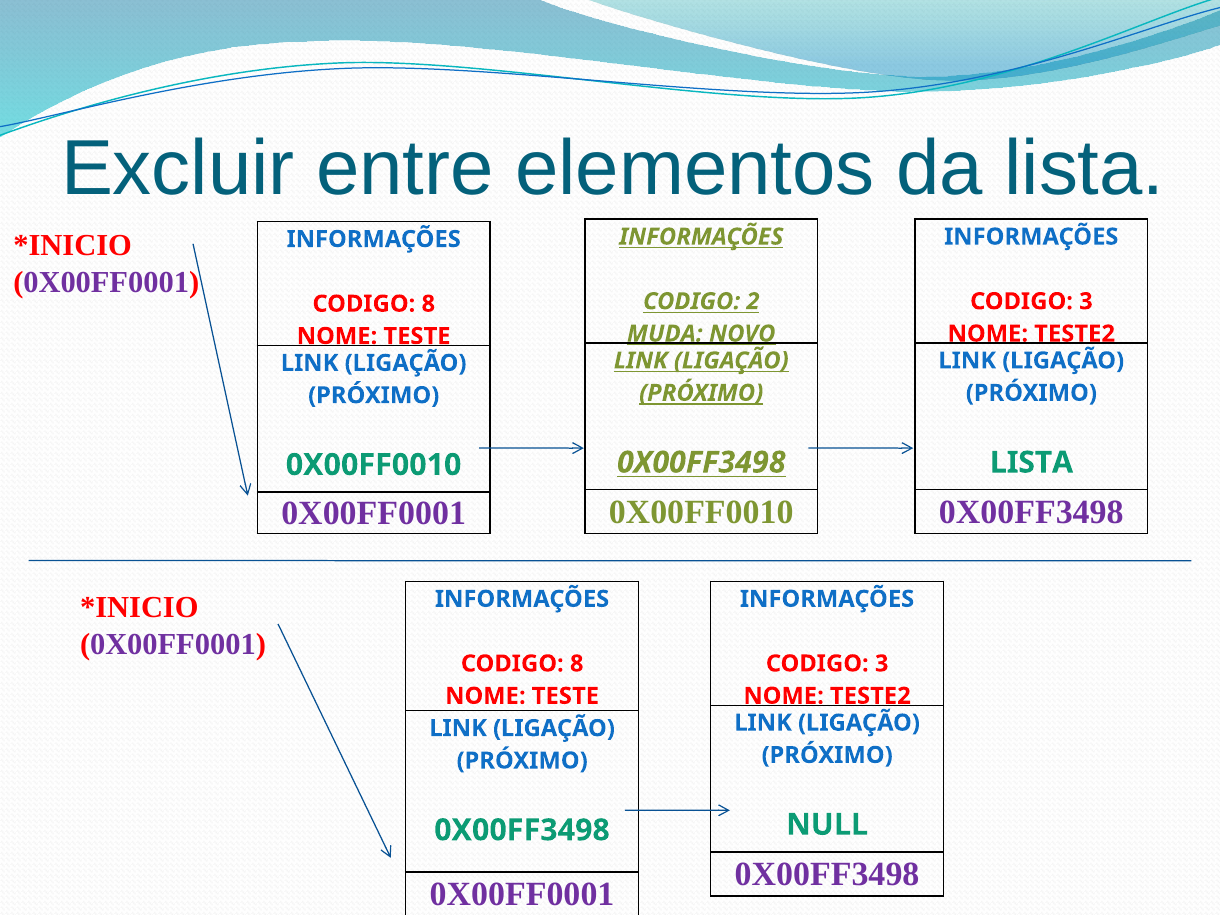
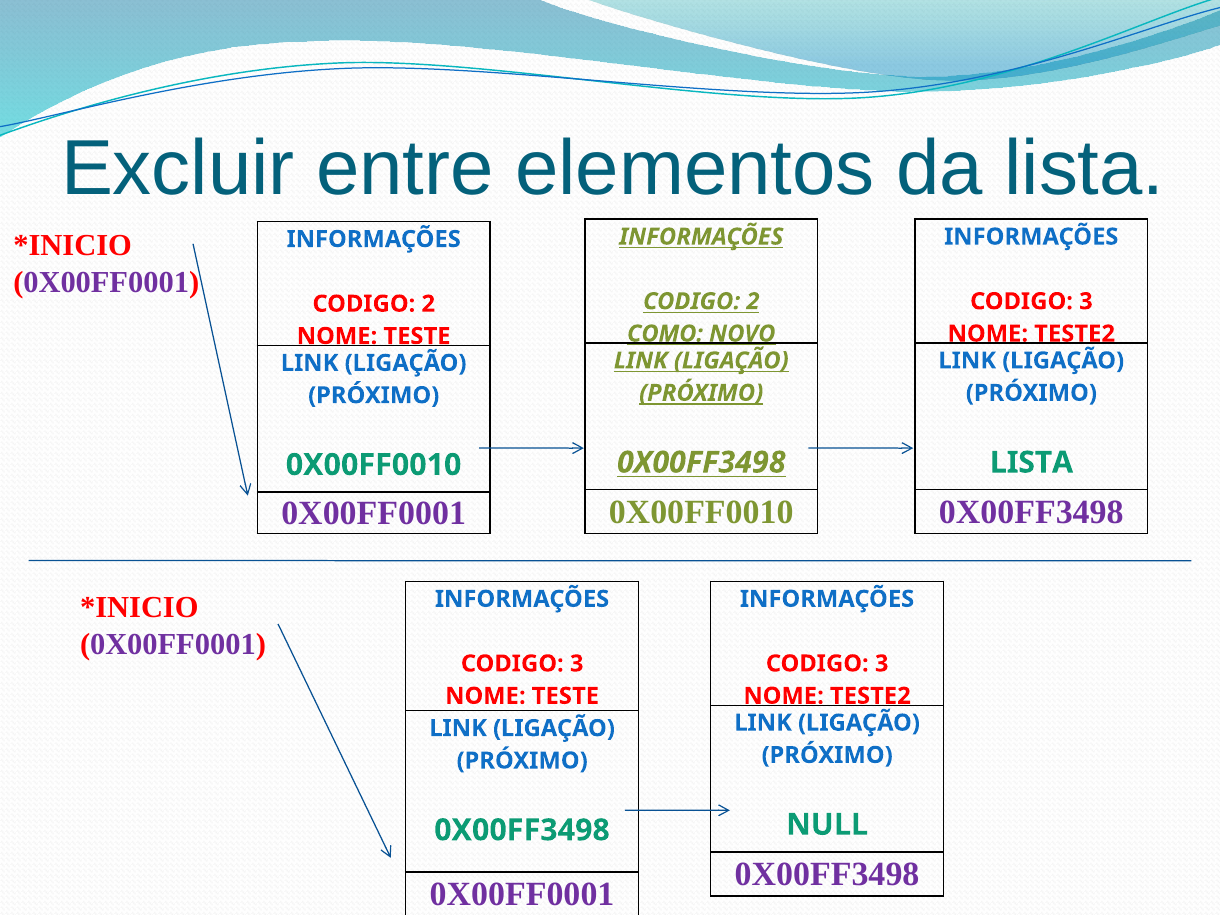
8 at (428, 304): 8 -> 2
MUDA: MUDA -> COMO
8 at (577, 664): 8 -> 3
